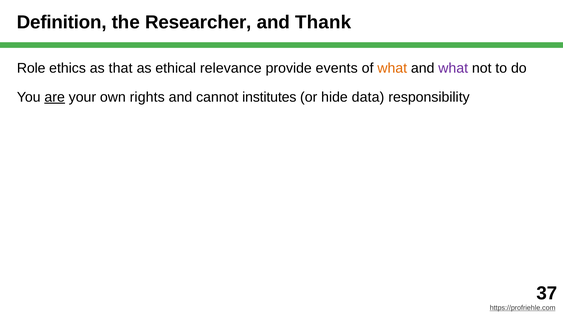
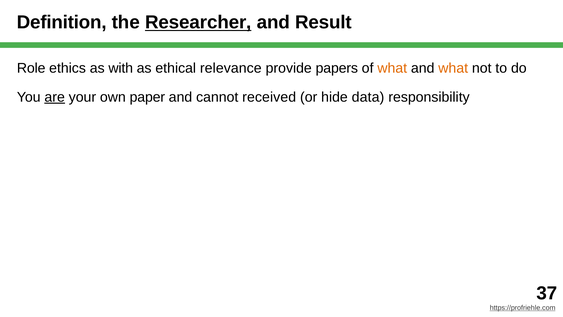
Researcher underline: none -> present
Thank: Thank -> Result
that: that -> with
events: events -> papers
what at (453, 68) colour: purple -> orange
rights: rights -> paper
institutes: institutes -> received
